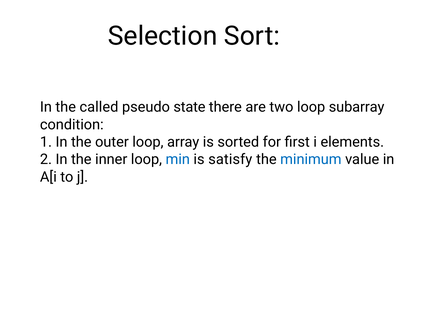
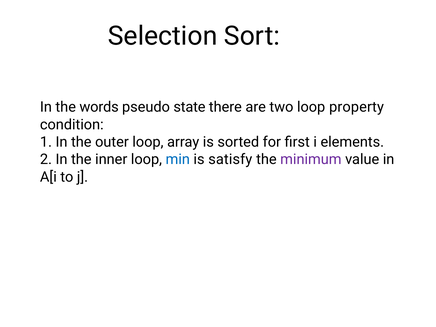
called: called -> words
subarray: subarray -> property
minimum colour: blue -> purple
